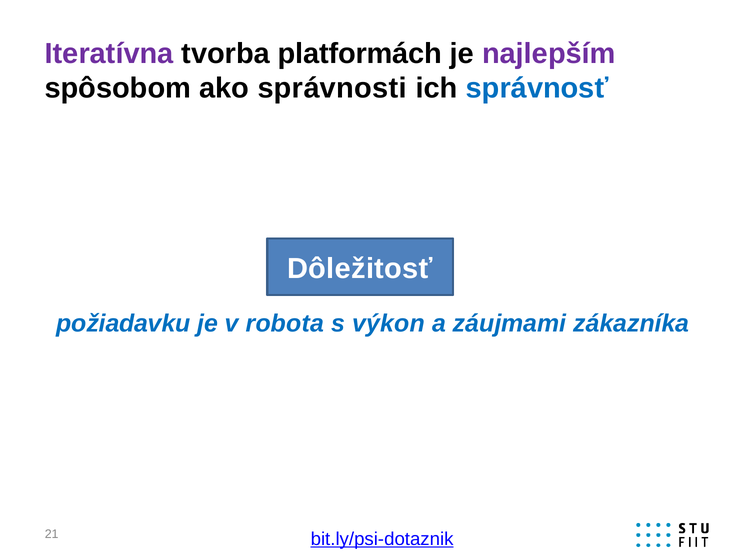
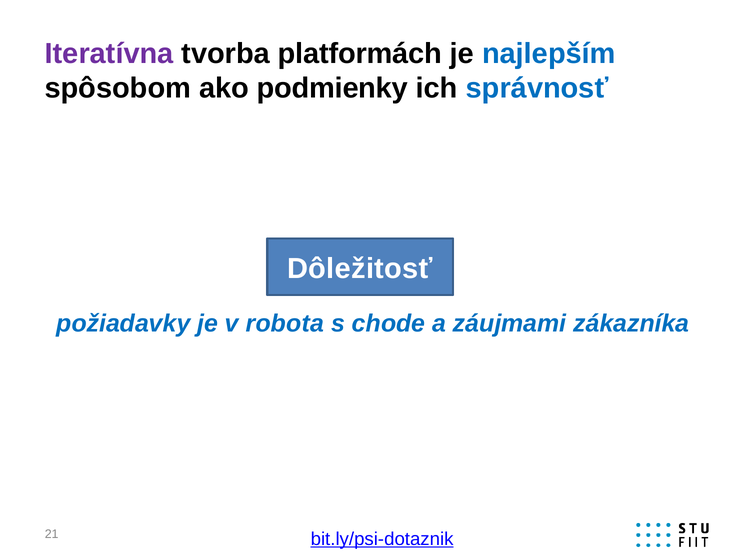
najlepším colour: purple -> blue
správnosti: správnosti -> podmienky
požiadavku: požiadavku -> požiadavky
výkon: výkon -> chode
